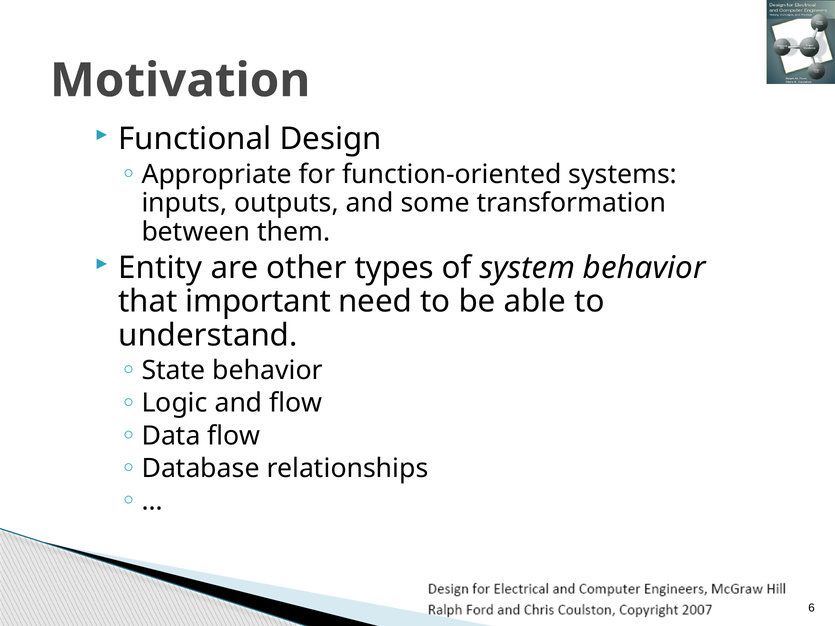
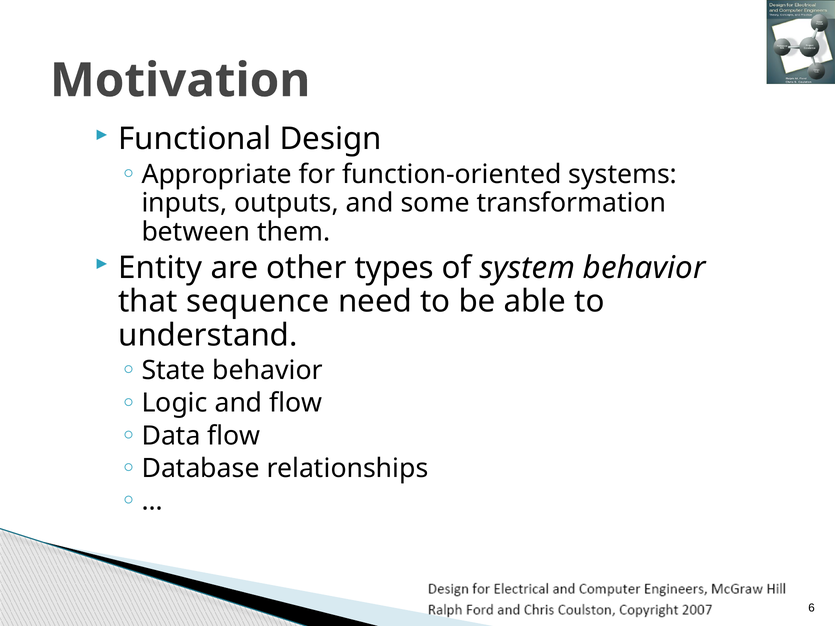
important: important -> sequence
